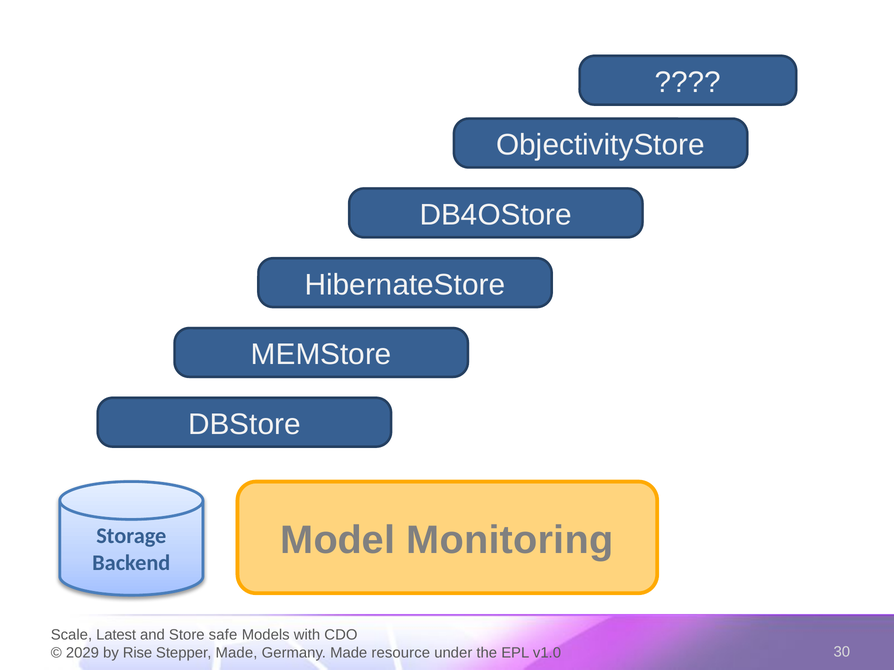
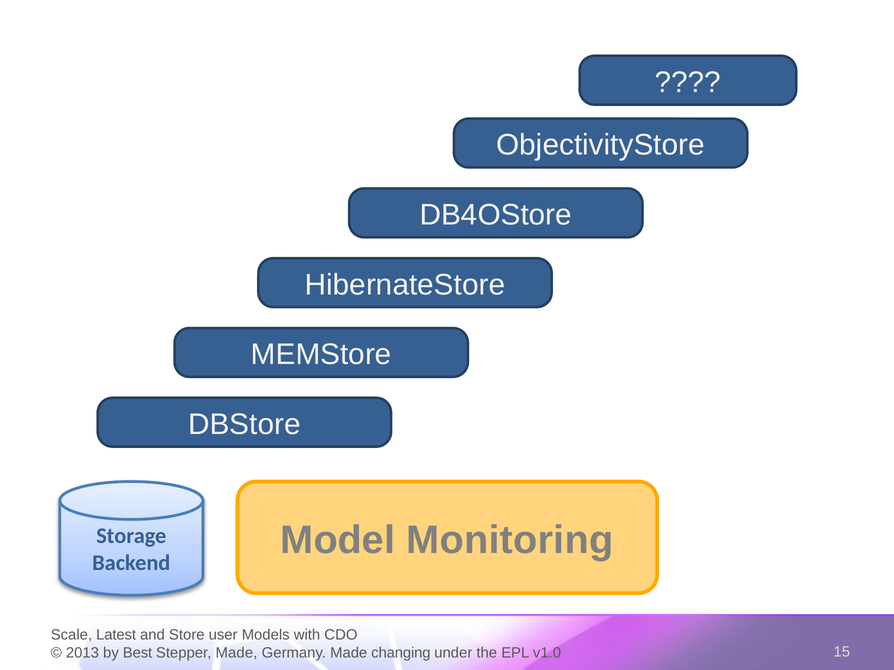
safe: safe -> user
2029: 2029 -> 2013
Rise: Rise -> Best
resource: resource -> changing
30: 30 -> 15
